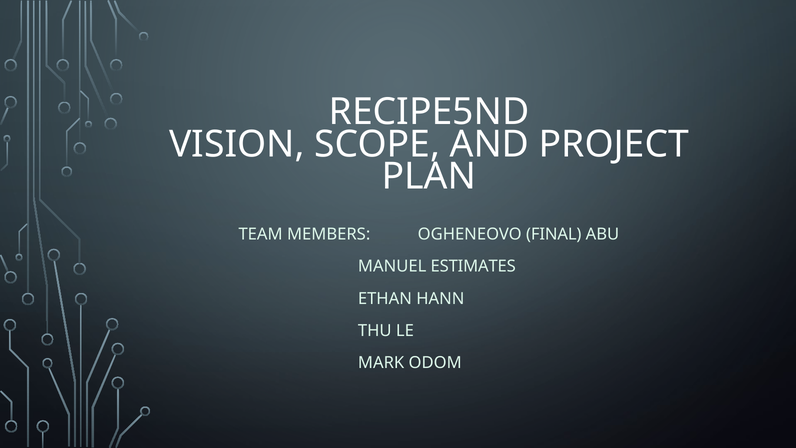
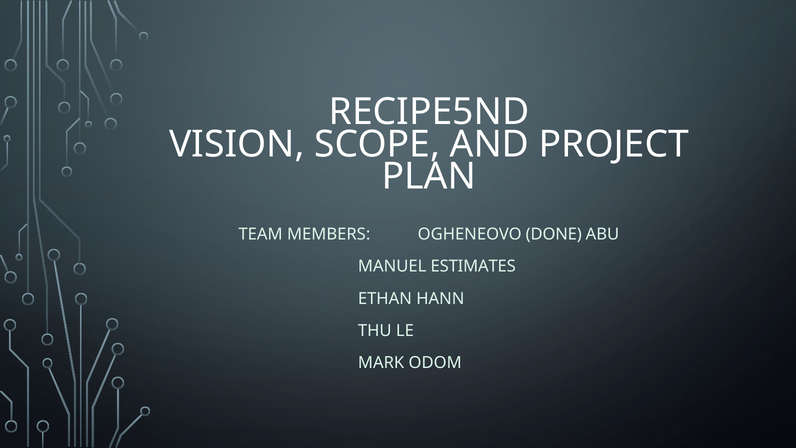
FINAL: FINAL -> DONE
